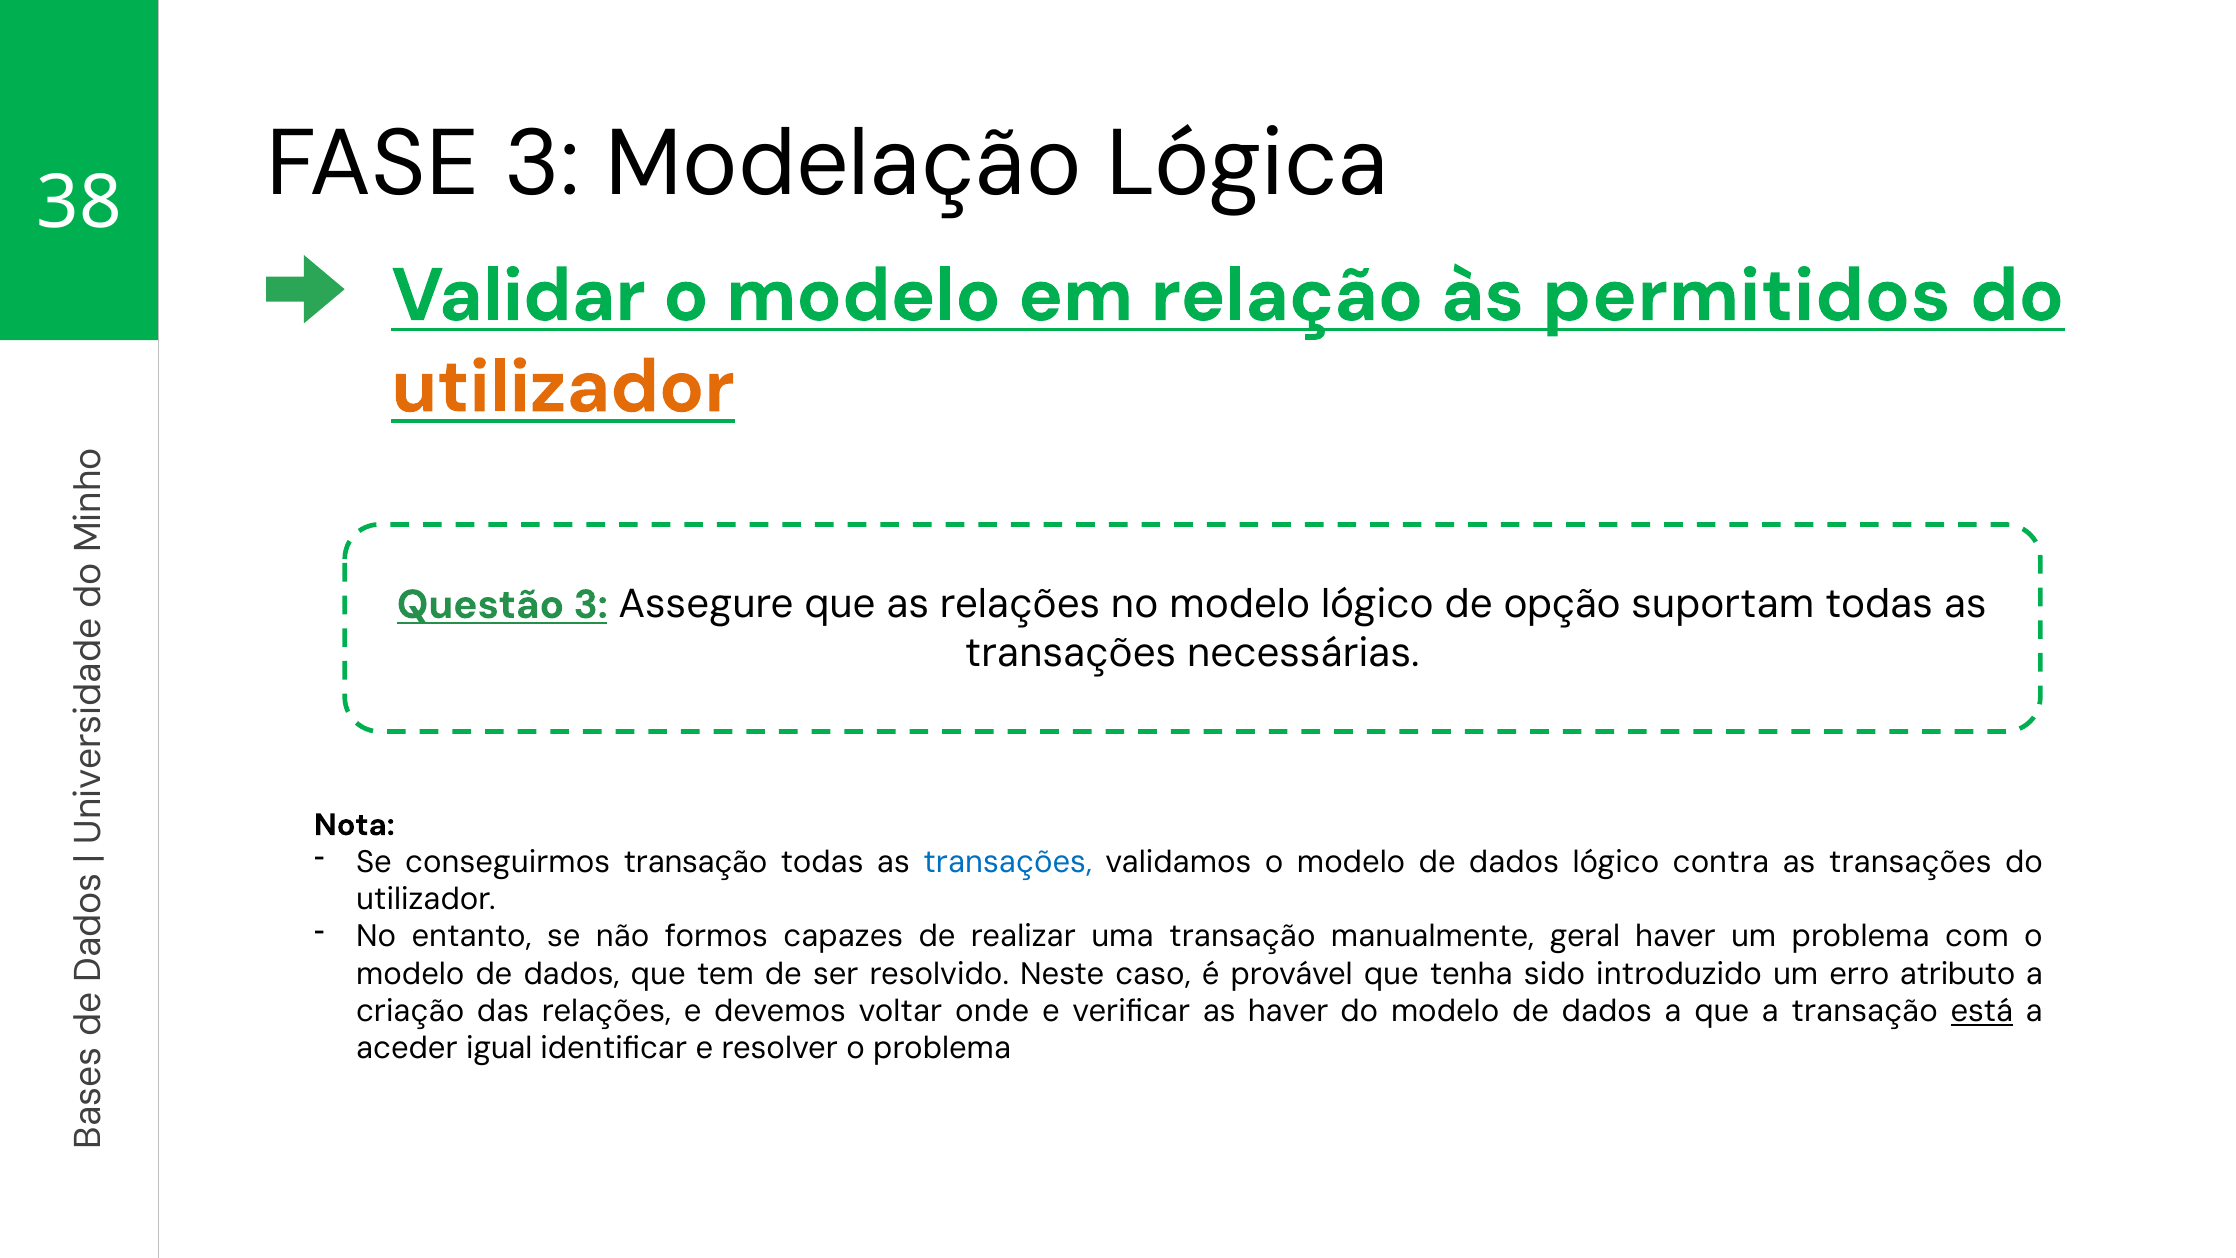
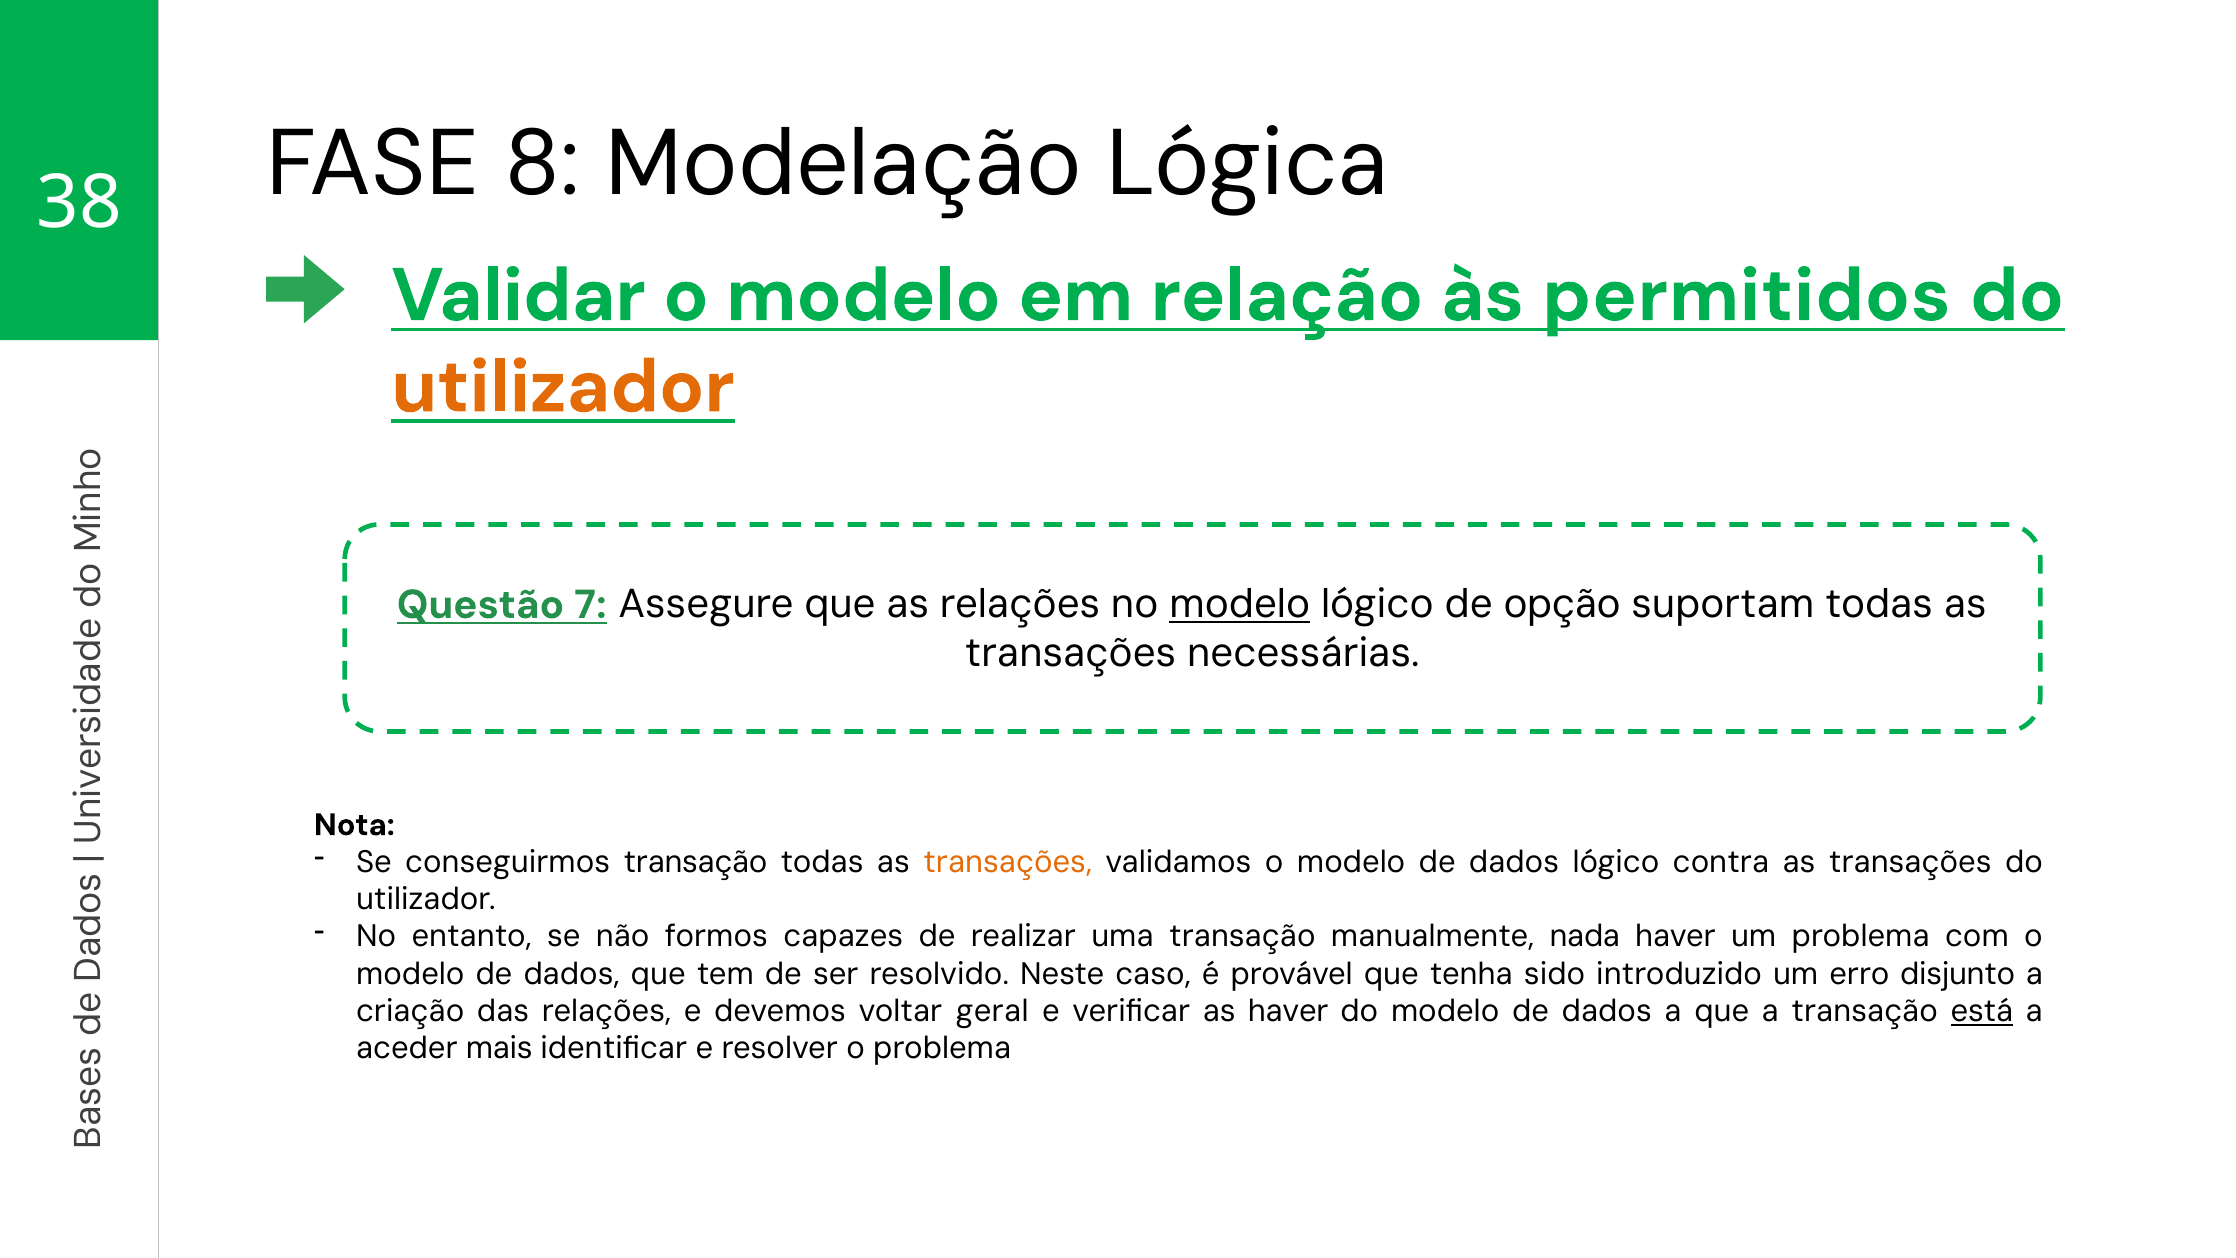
FASE 3: 3 -> 8
Questão 3: 3 -> 7
modelo at (1240, 604) underline: none -> present
transações at (1008, 862) colour: blue -> orange
geral: geral -> nada
atributo: atributo -> disjunto
onde: onde -> geral
igual: igual -> mais
